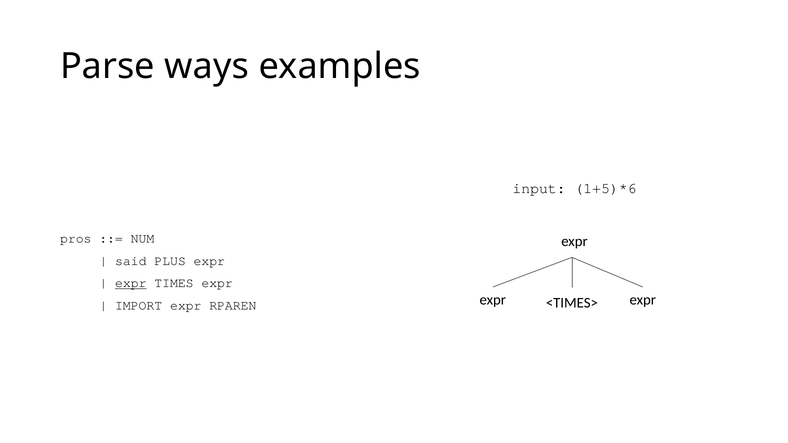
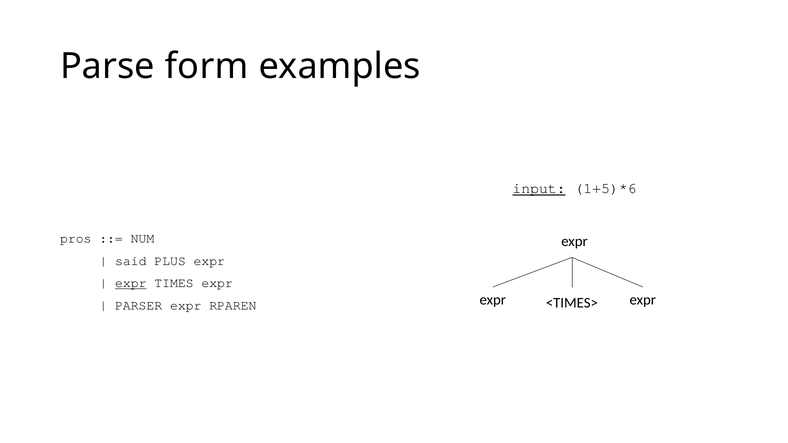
ways: ways -> form
input underline: none -> present
IMPORT: IMPORT -> PARSER
